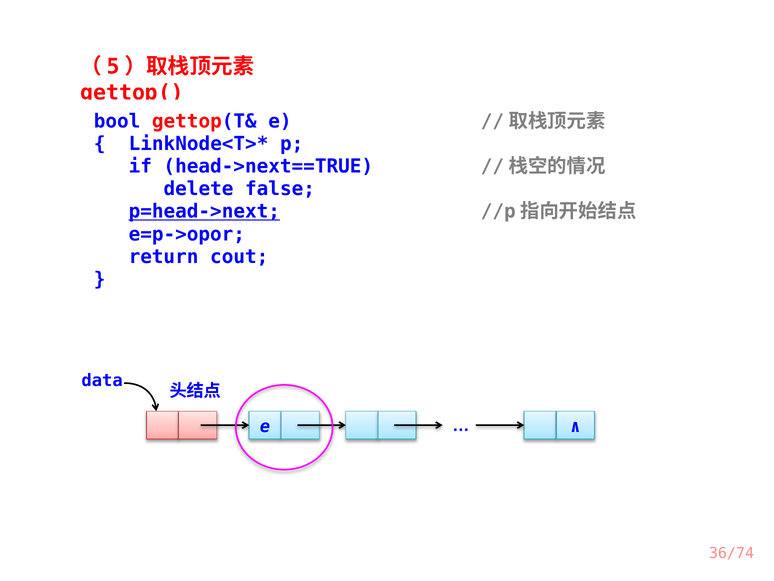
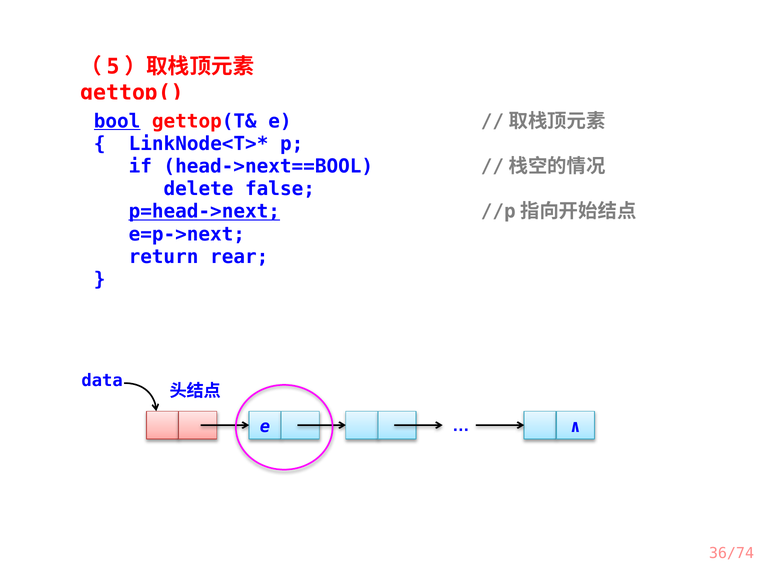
bool underline: none -> present
head->next==TRUE: head->next==TRUE -> head->next==BOOL
e=p->opor: e=p->opor -> e=p->next
cout: cout -> rear
